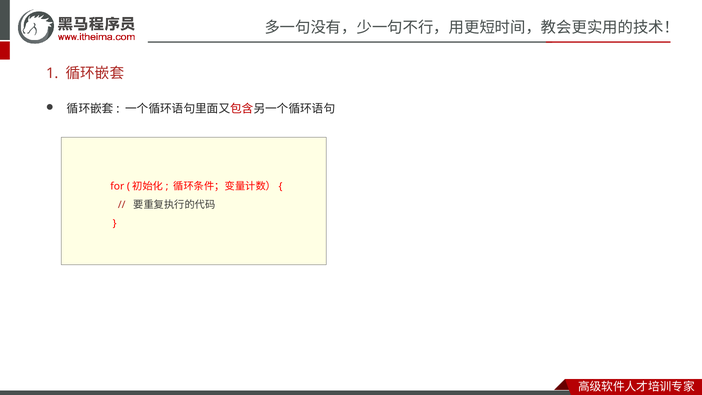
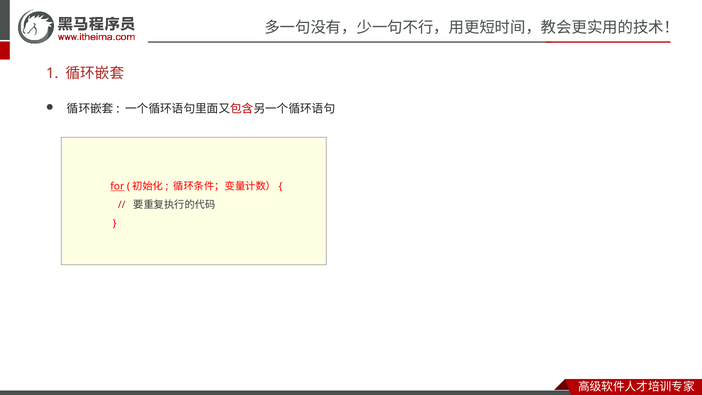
for underline: none -> present
